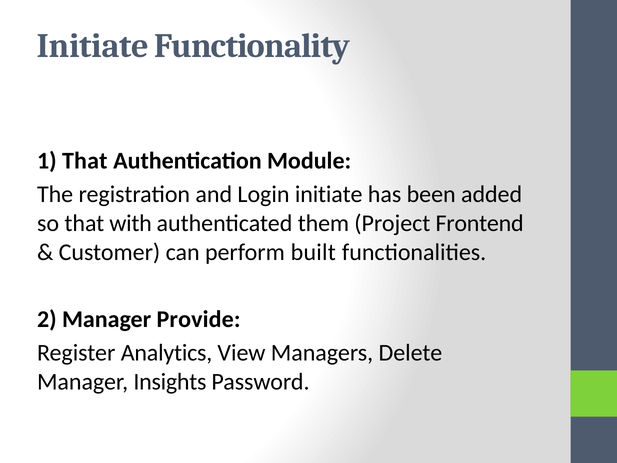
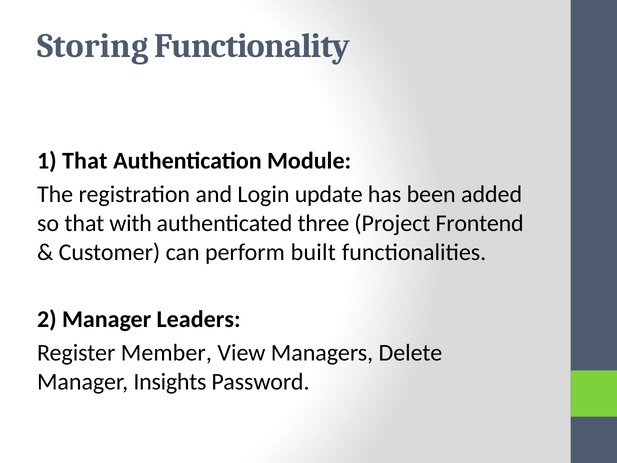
Initiate at (93, 46): Initiate -> Storing
Login initiate: initiate -> update
them: them -> three
Provide: Provide -> Leaders
Analytics: Analytics -> Member
